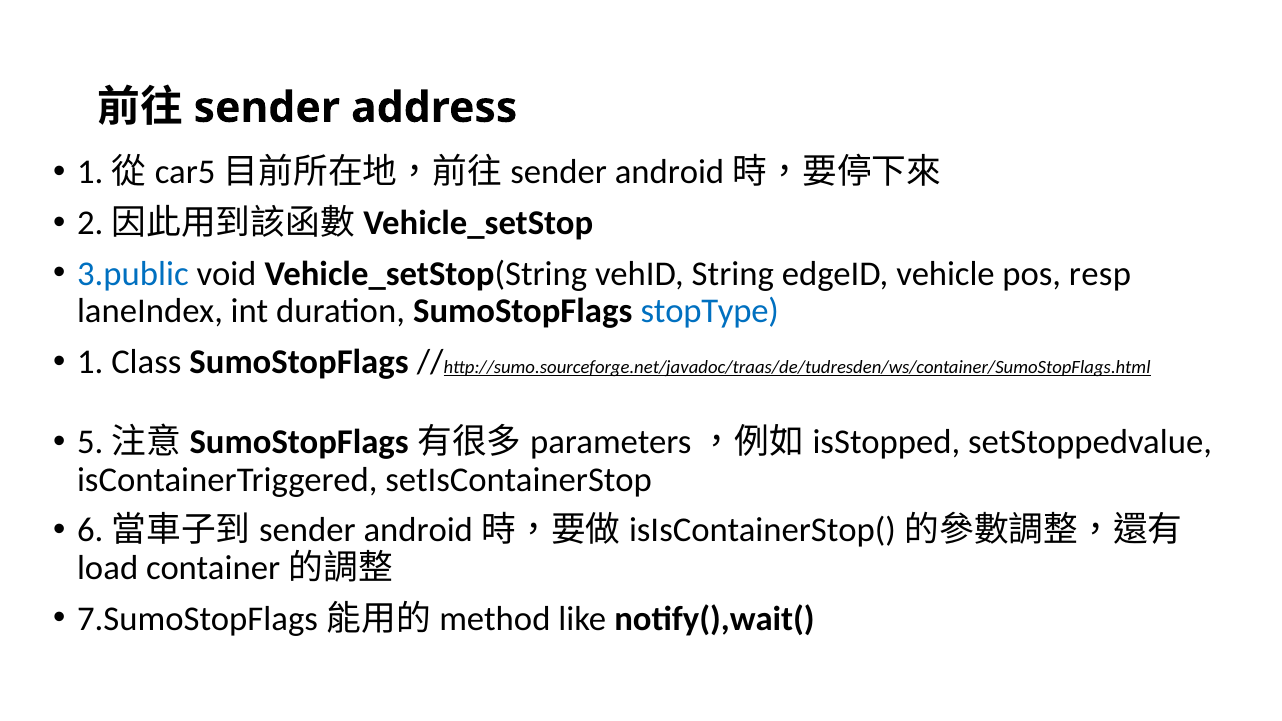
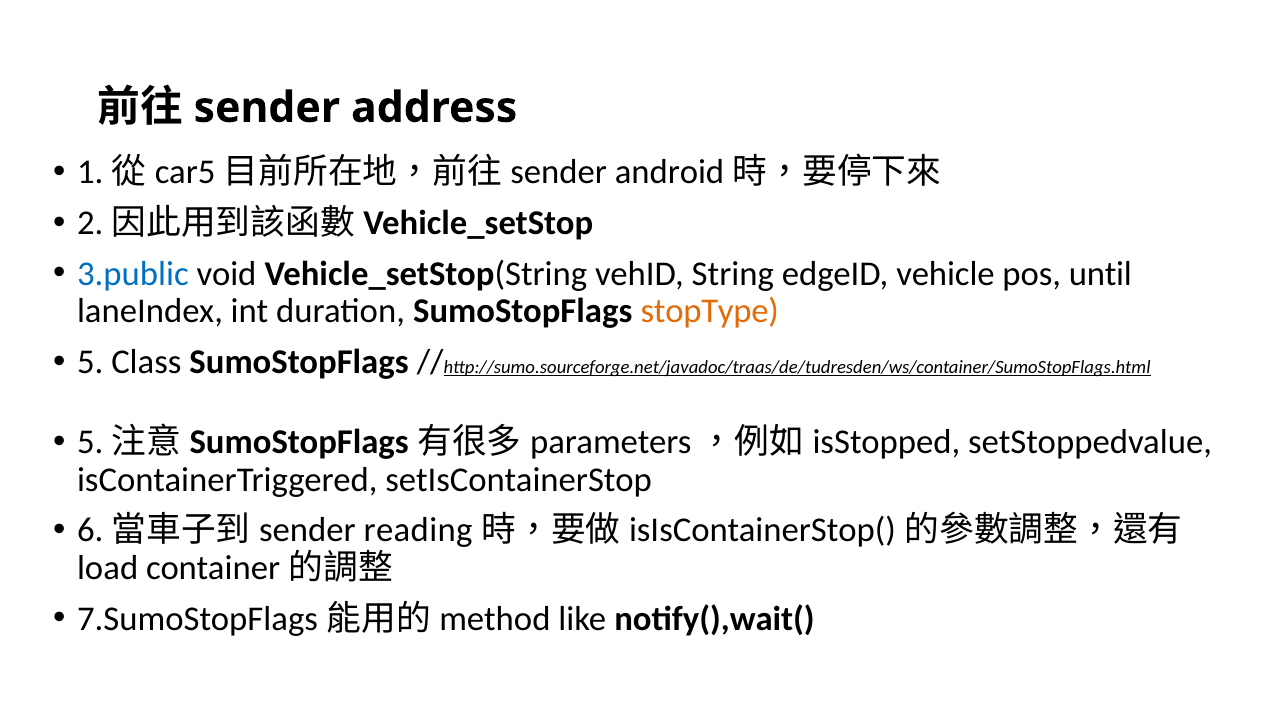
resp: resp -> until
stopType colour: blue -> orange
1: 1 -> 5
android at (418, 530): android -> reading
